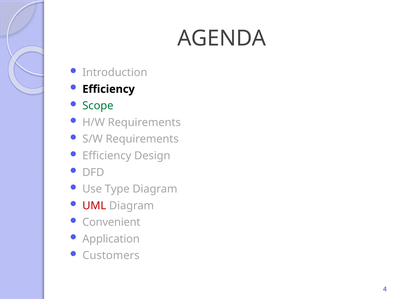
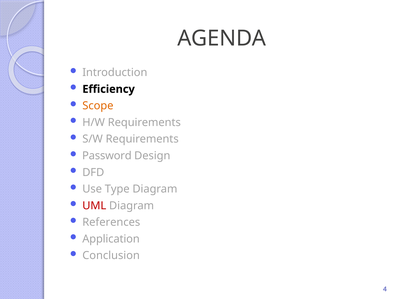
Scope colour: green -> orange
Efficiency at (107, 155): Efficiency -> Password
Convenient: Convenient -> References
Customers: Customers -> Conclusion
